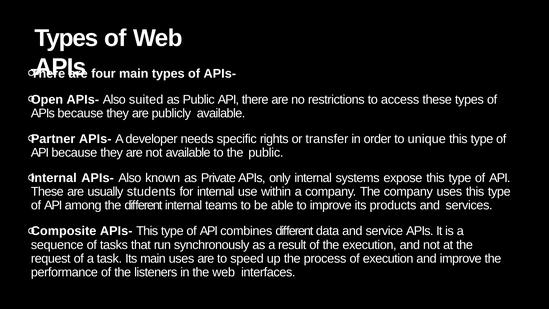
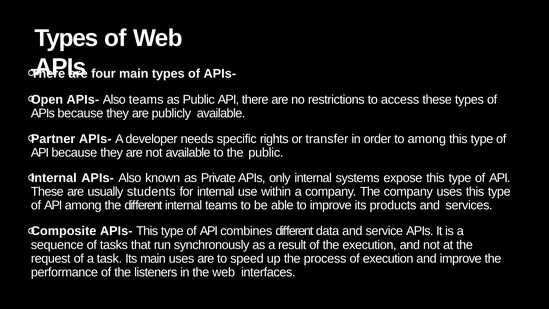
Also suited: suited -> teams
to unique: unique -> among
